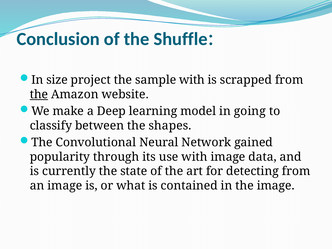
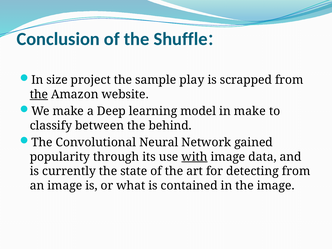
sample with: with -> play
in going: going -> make
shapes: shapes -> behind
with at (194, 157) underline: none -> present
